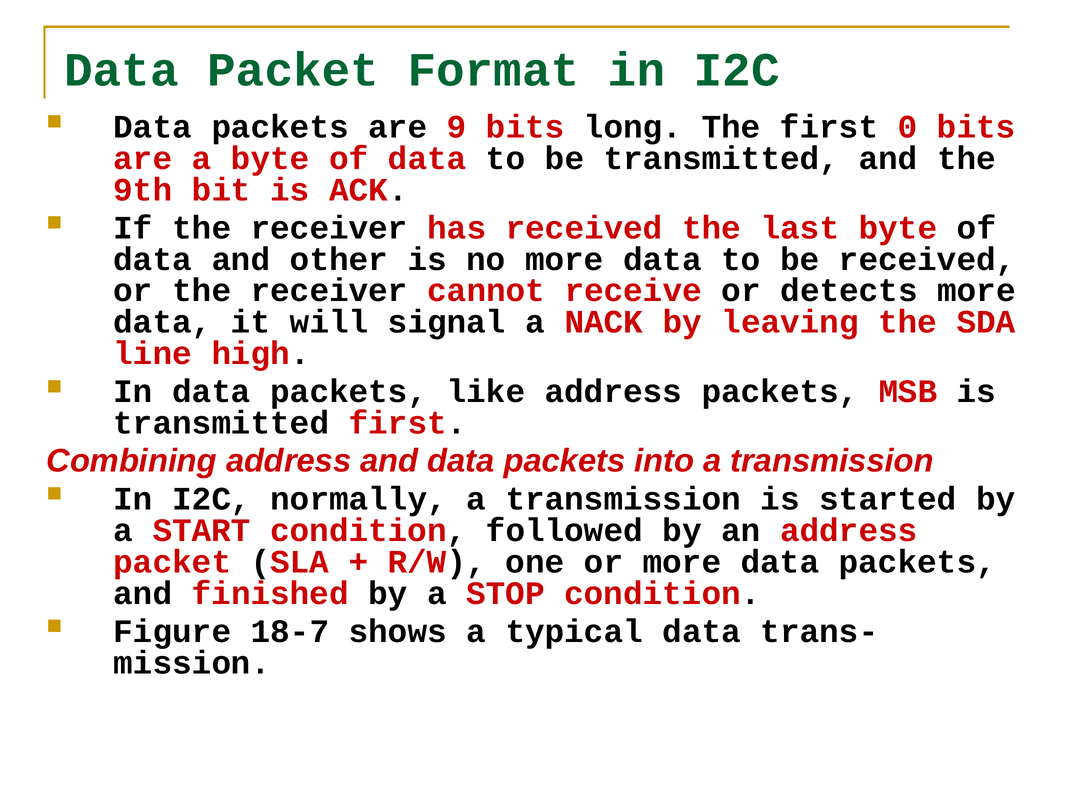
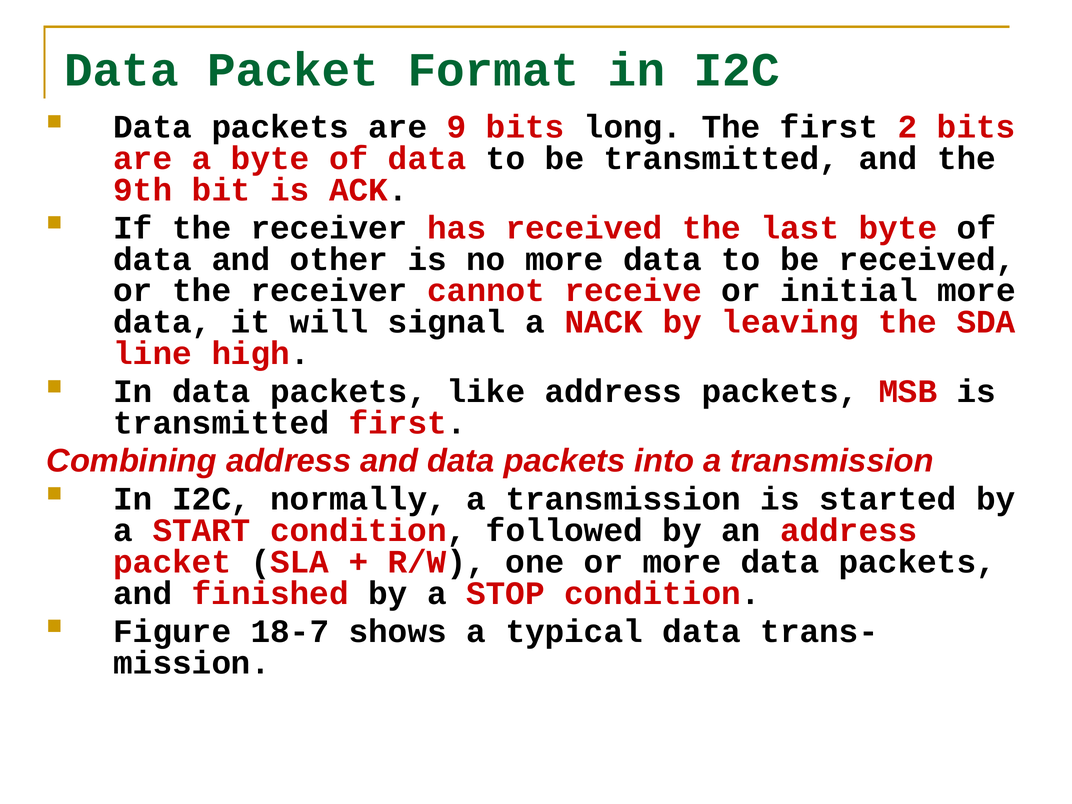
0: 0 -> 2
detects: detects -> initial
